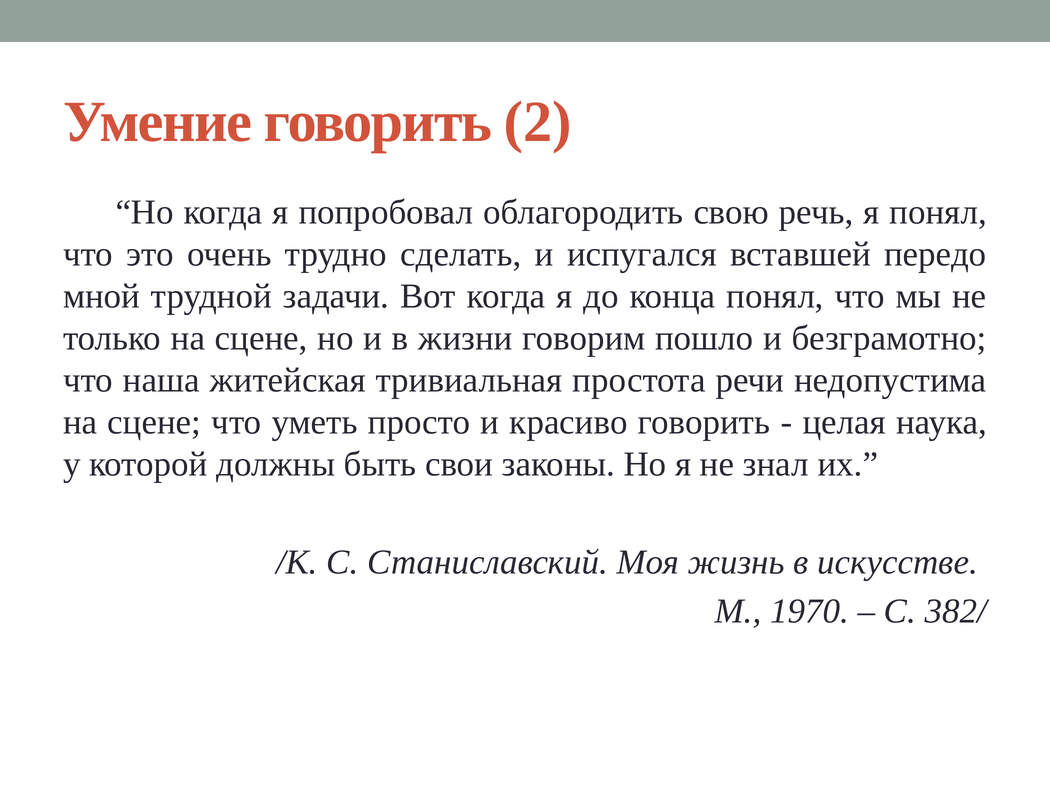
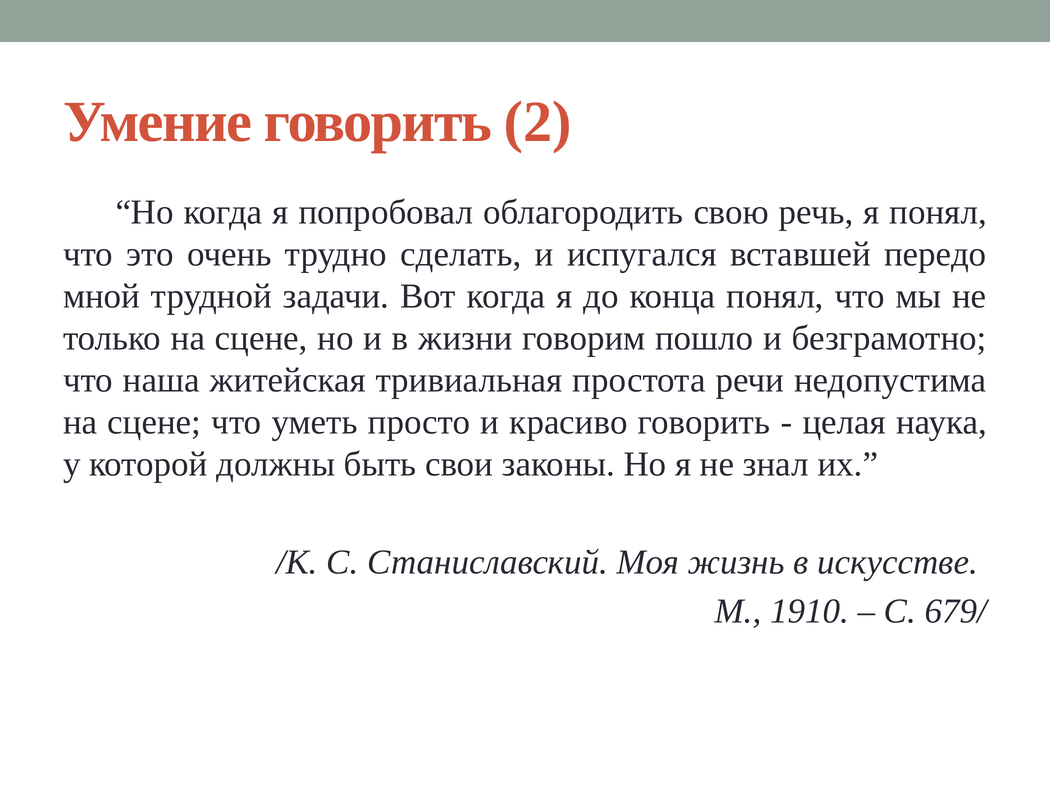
1970: 1970 -> 1910
382/: 382/ -> 679/
